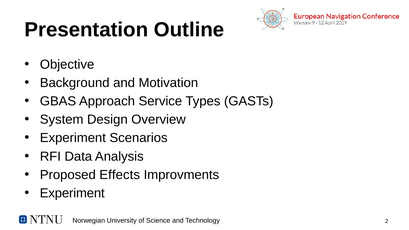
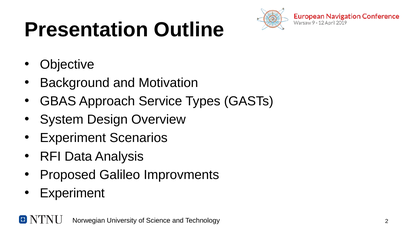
Effects: Effects -> Galileo
